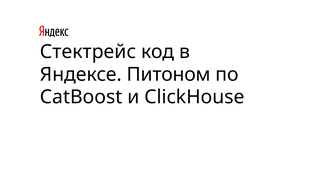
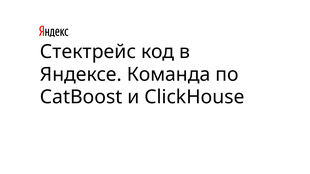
Питоном: Питоном -> Команда
